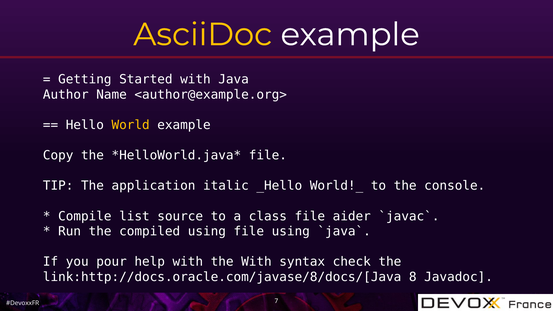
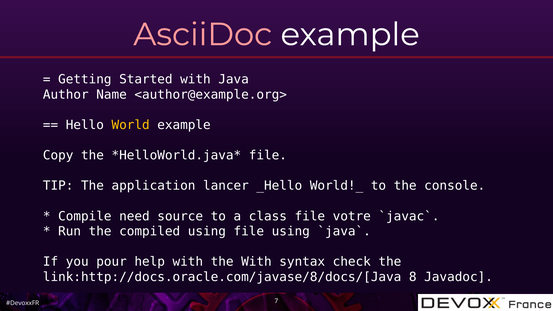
AsciiDoc colour: yellow -> pink
italic: italic -> lancer
list: list -> need
aider: aider -> votre
